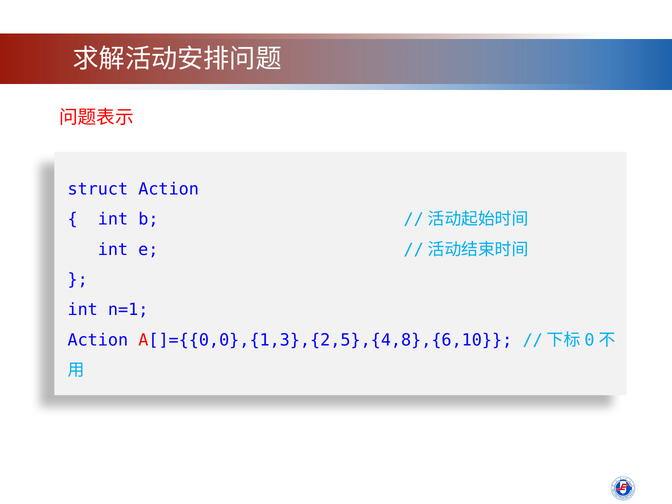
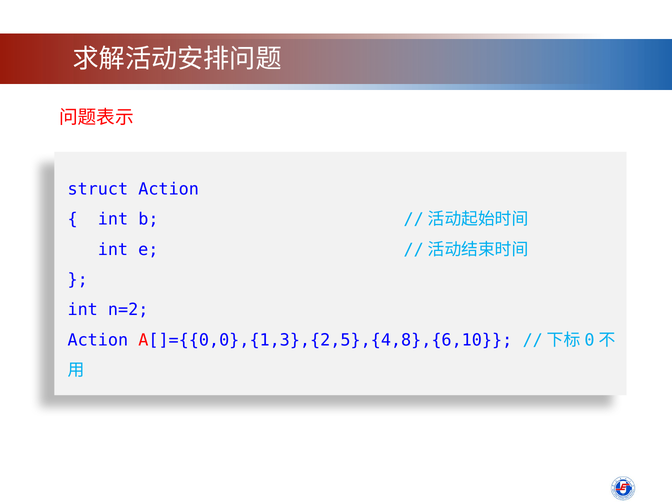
n=1: n=1 -> n=2
